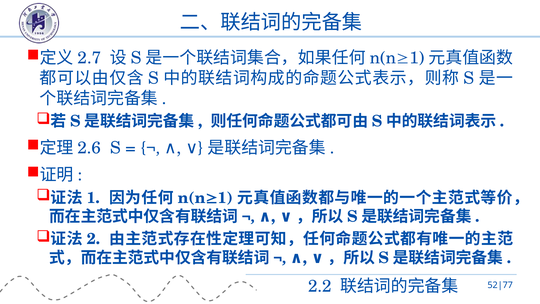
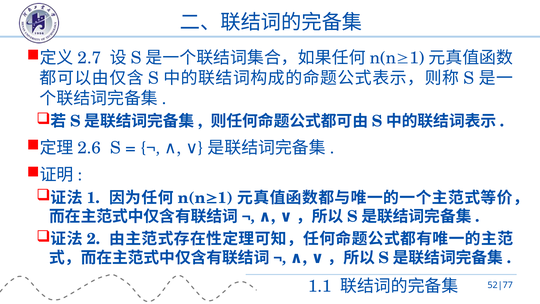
2.2: 2.2 -> 1.1
